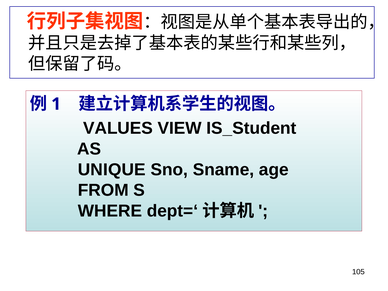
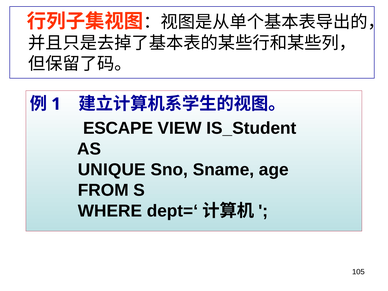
VALUES: VALUES -> ESCAPE
